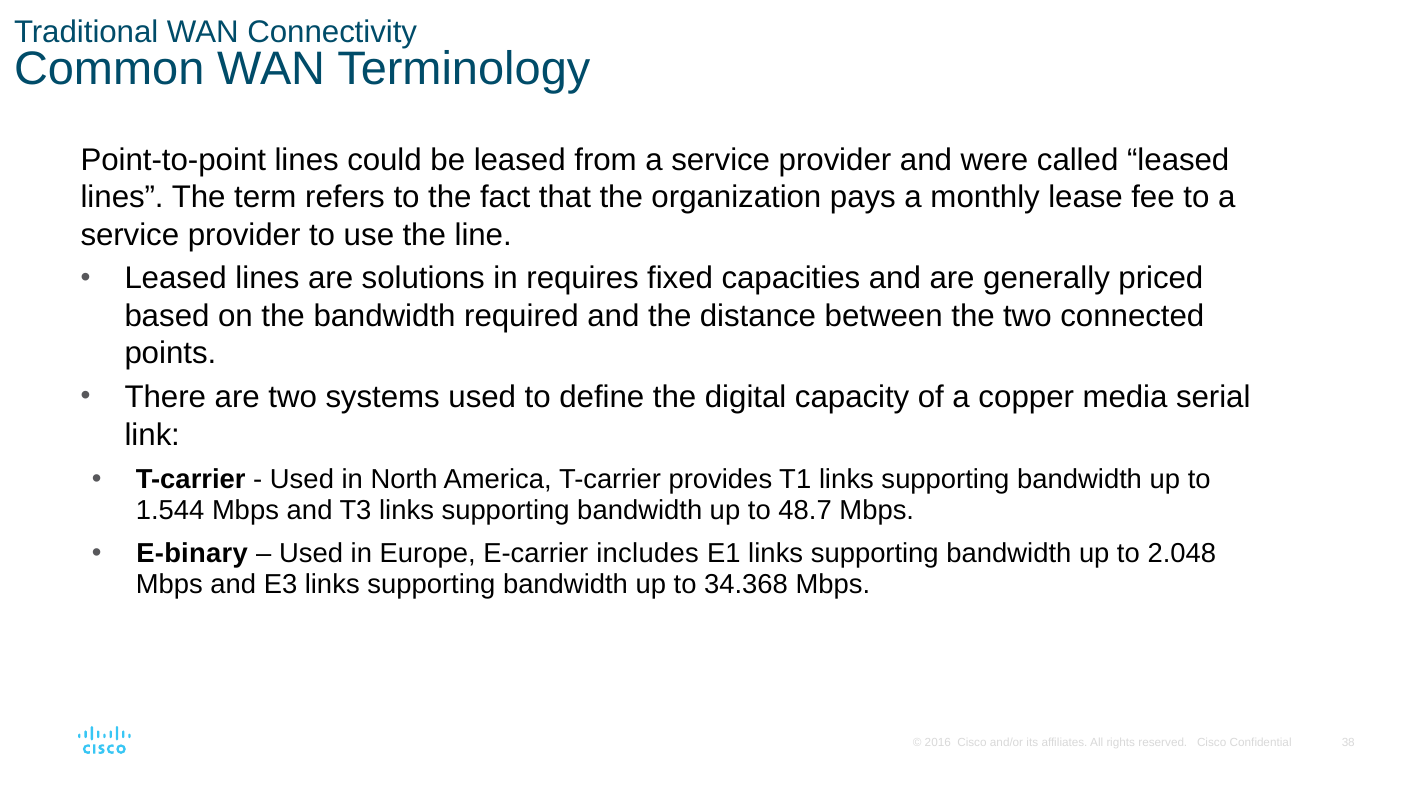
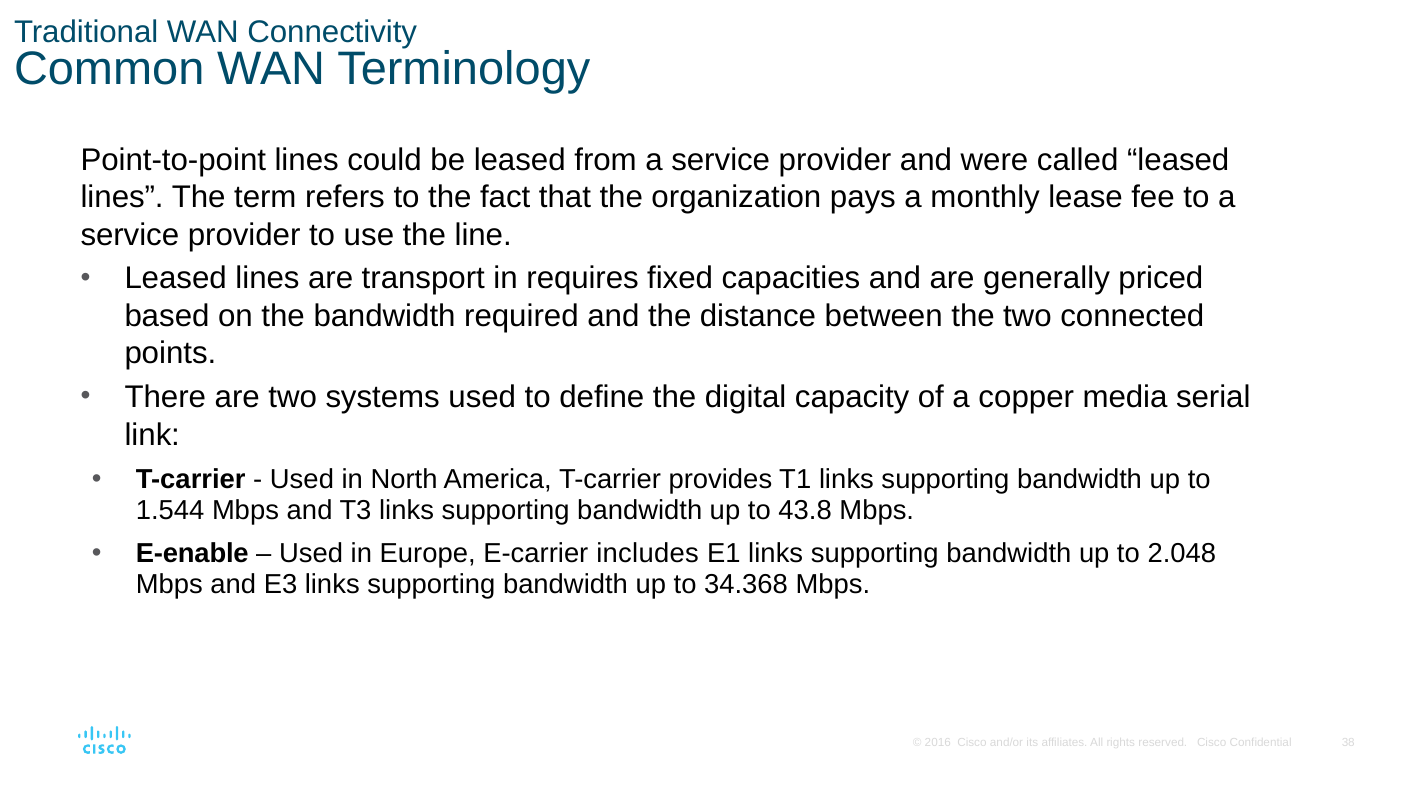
solutions: solutions -> transport
48.7: 48.7 -> 43.8
E-binary: E-binary -> E-enable
